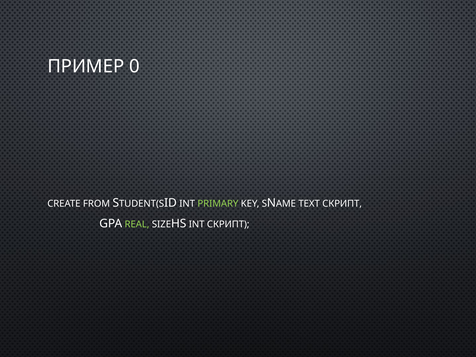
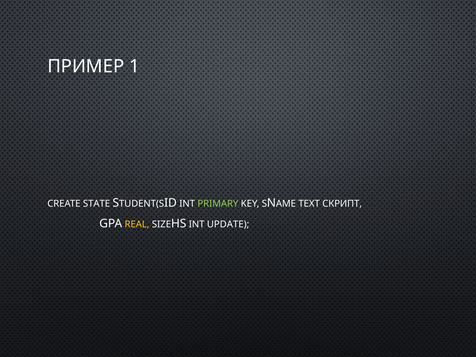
0: 0 -> 1
FROM: FROM -> STATE
REAL colour: light green -> yellow
INT СКРИПТ: СКРИПТ -> UPDATE
